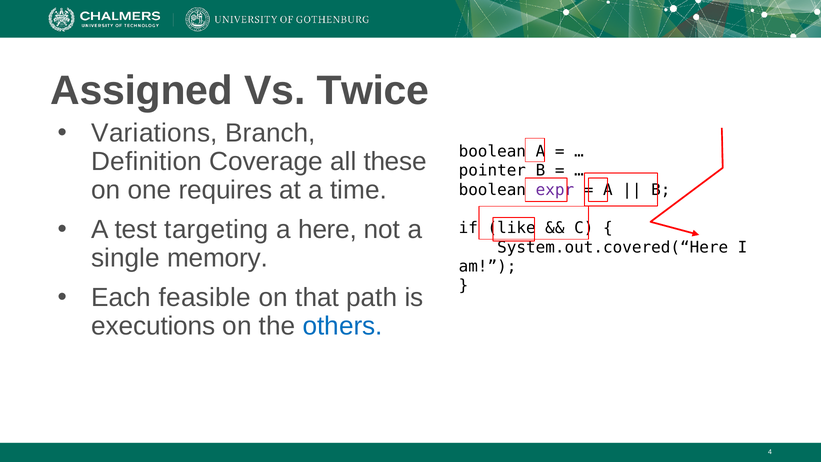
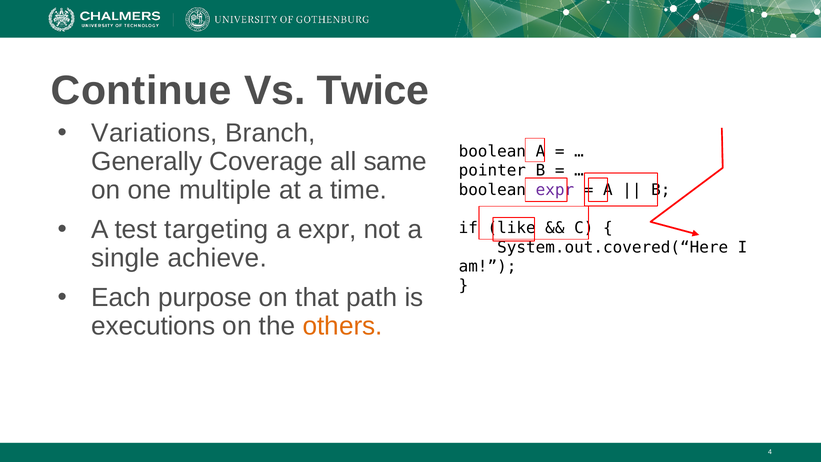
Assigned: Assigned -> Continue
Definition: Definition -> Generally
these: these -> same
requires: requires -> multiple
a here: here -> expr
memory: memory -> achieve
feasible: feasible -> purpose
others colour: blue -> orange
